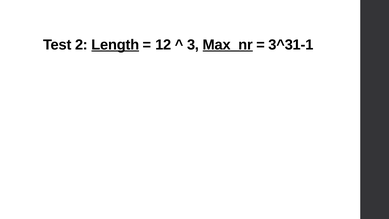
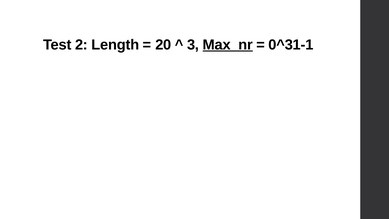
Length underline: present -> none
12: 12 -> 20
3^31-1: 3^31-1 -> 0^31-1
